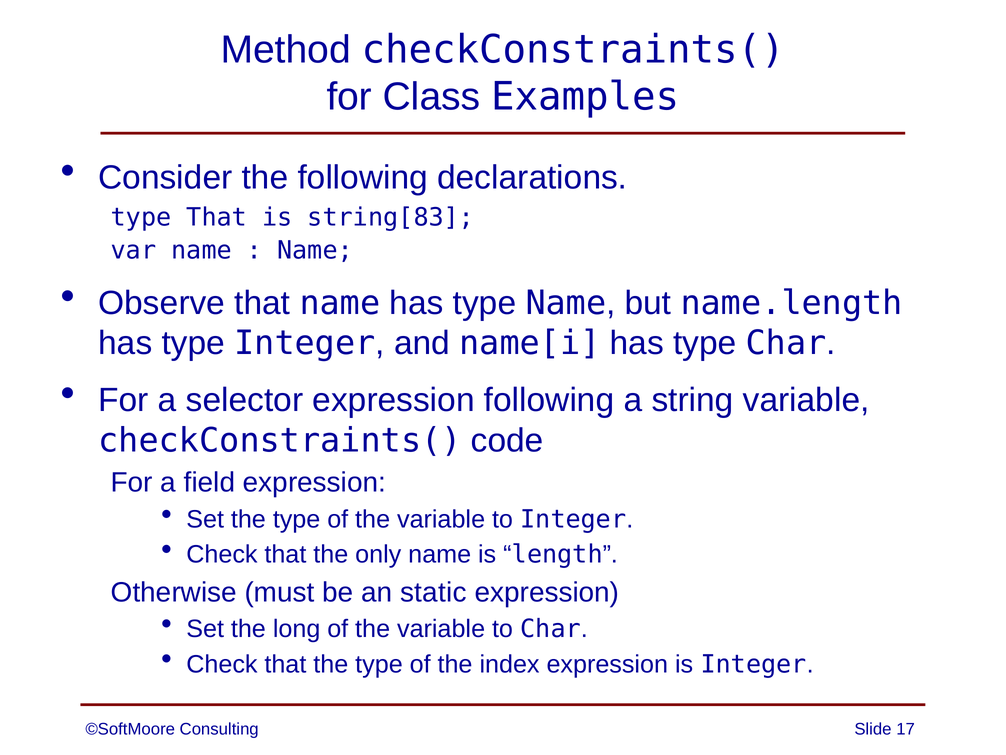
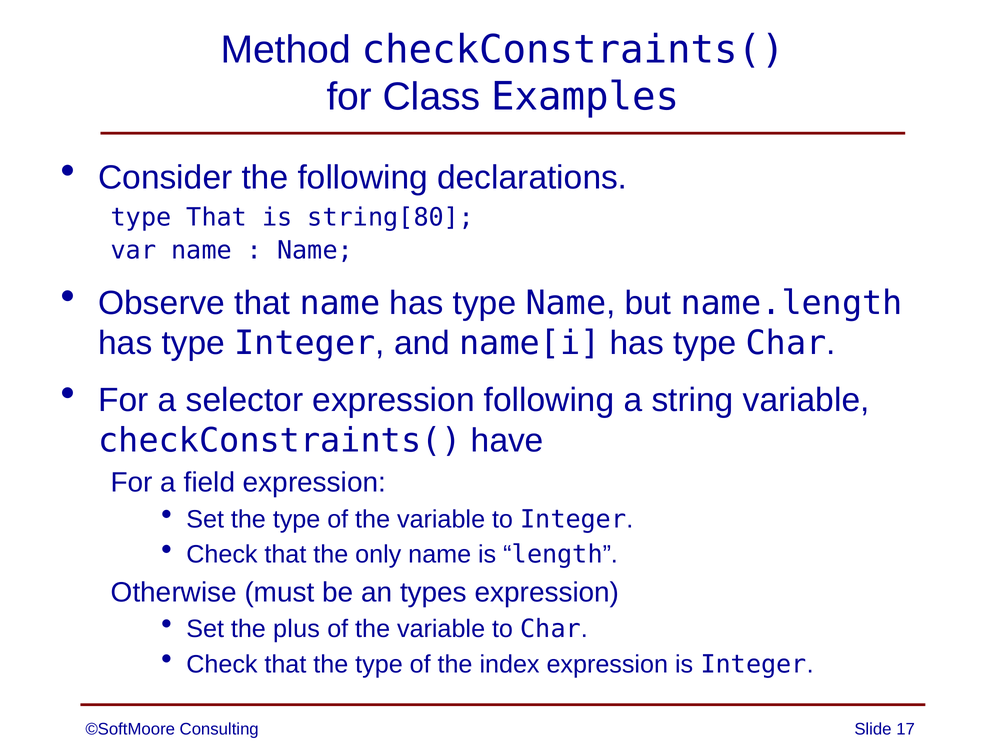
string[83: string[83 -> string[80
code: code -> have
static: static -> types
long: long -> plus
